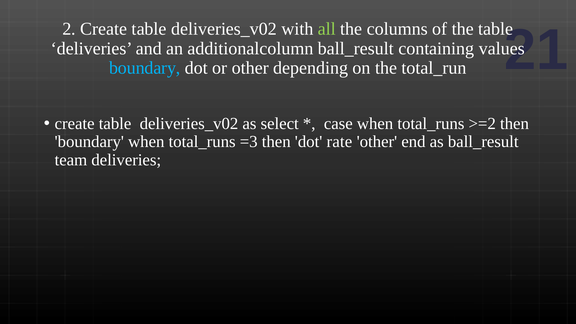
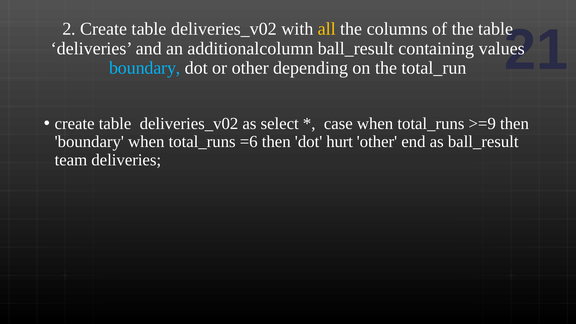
all colour: light green -> yellow
>=2: >=2 -> >=9
=3: =3 -> =6
rate: rate -> hurt
